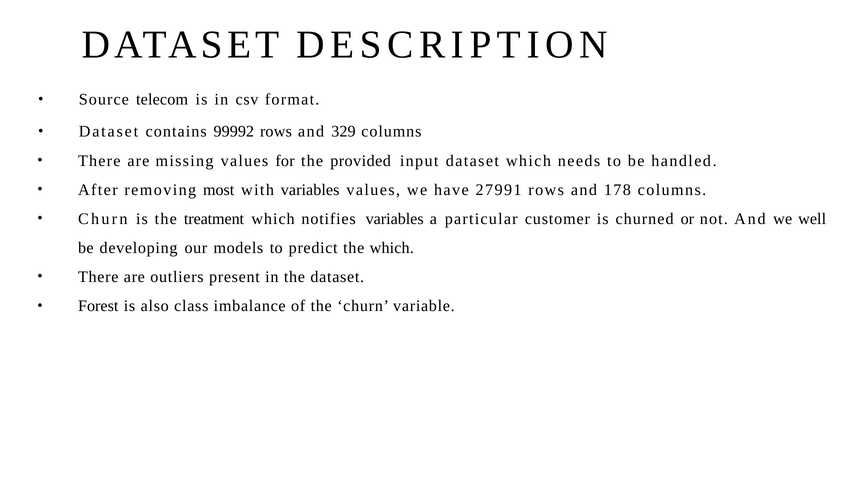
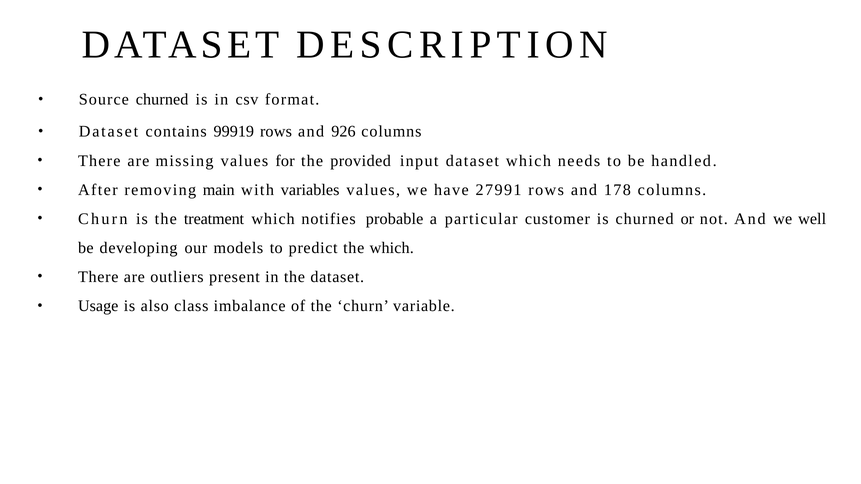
Source telecom: telecom -> churned
99992: 99992 -> 99919
329: 329 -> 926
most: most -> main
notifies variables: variables -> probable
Forest: Forest -> Usage
